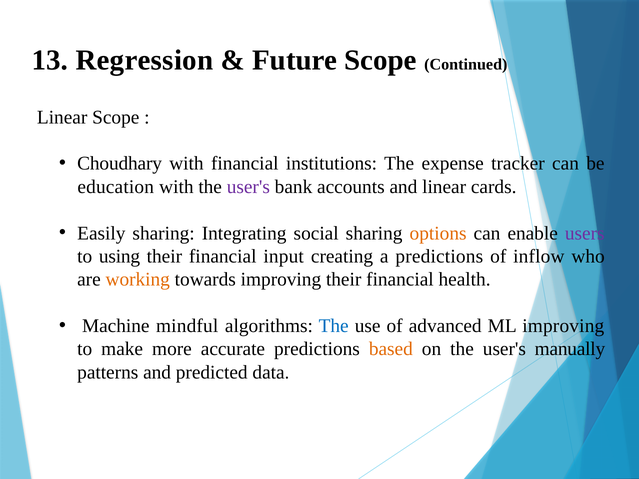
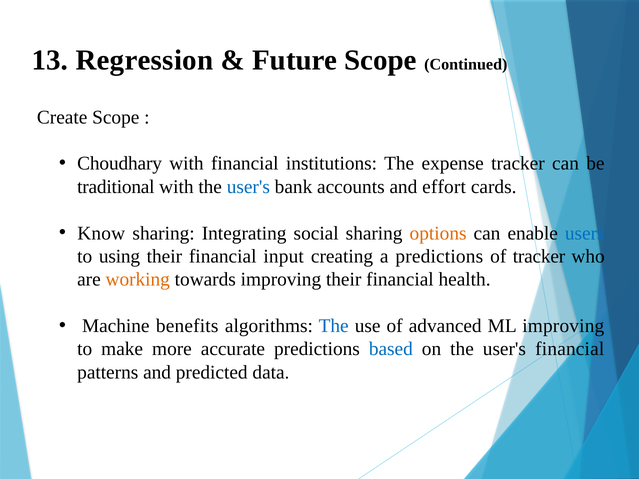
Linear at (62, 117): Linear -> Create
education: education -> traditional
user's at (248, 187) colour: purple -> blue
and linear: linear -> effort
Easily: Easily -> Know
users colour: purple -> blue
of inflow: inflow -> tracker
mindful: mindful -> benefits
based colour: orange -> blue
user's manually: manually -> financial
